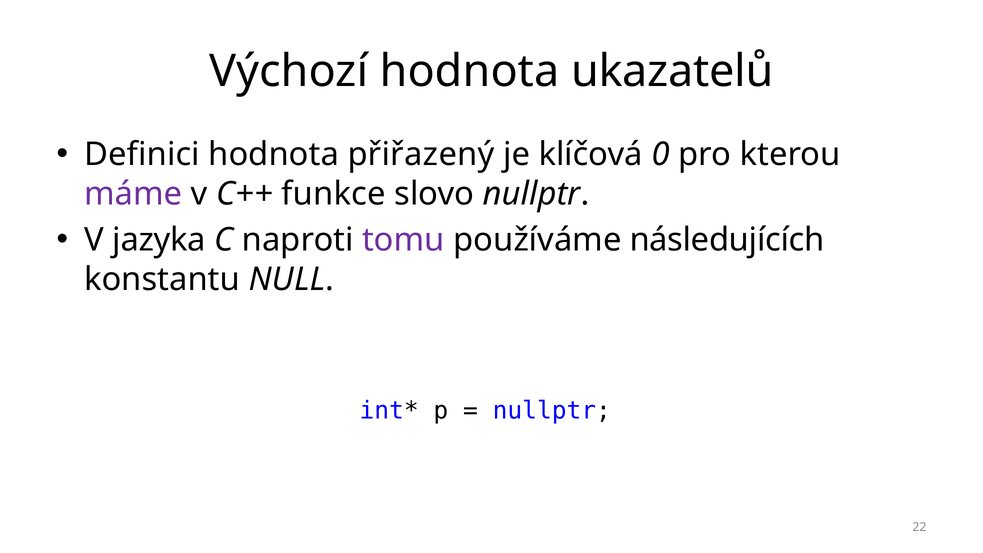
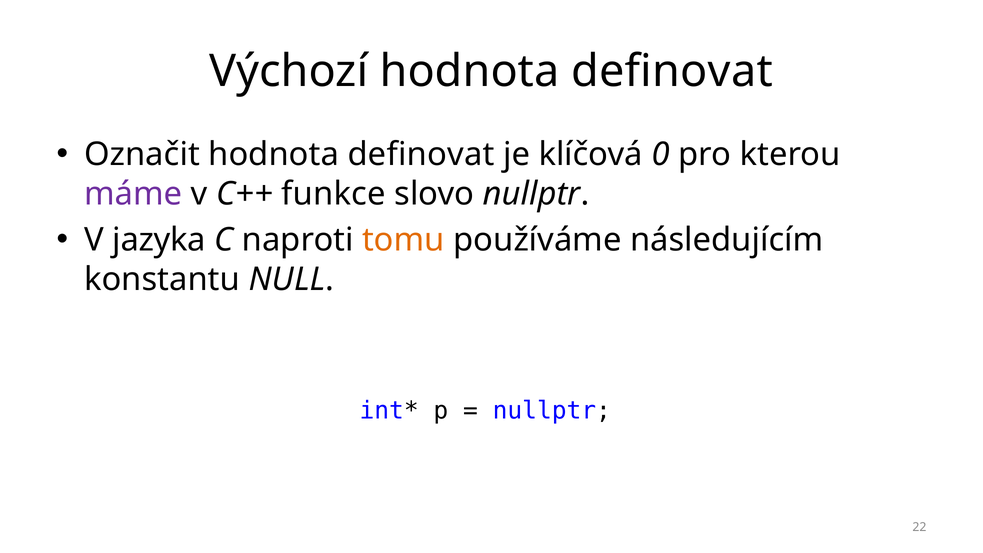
Výchozí hodnota ukazatelů: ukazatelů -> definovat
Definici: Definici -> Označit
přiřazený at (421, 155): přiřazený -> definovat
tomu colour: purple -> orange
následujících: následujících -> následujícím
